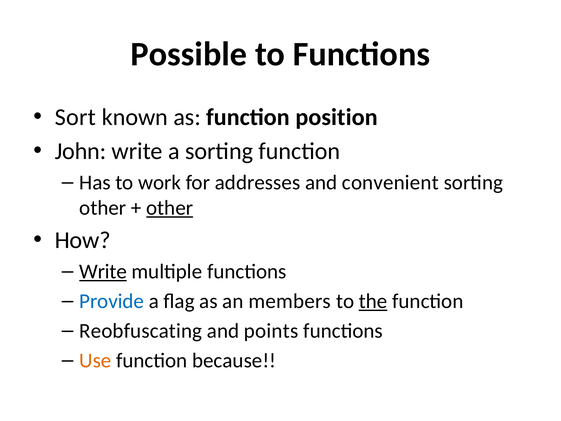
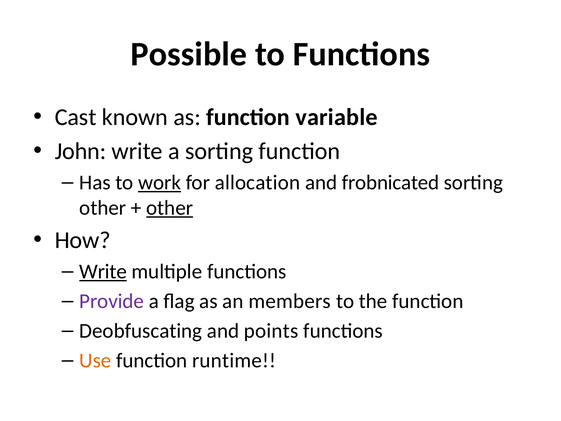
Sort: Sort -> Cast
position: position -> variable
work underline: none -> present
addresses: addresses -> allocation
convenient: convenient -> frobnicated
Provide colour: blue -> purple
the underline: present -> none
Reobfuscating: Reobfuscating -> Deobfuscating
because: because -> runtime
